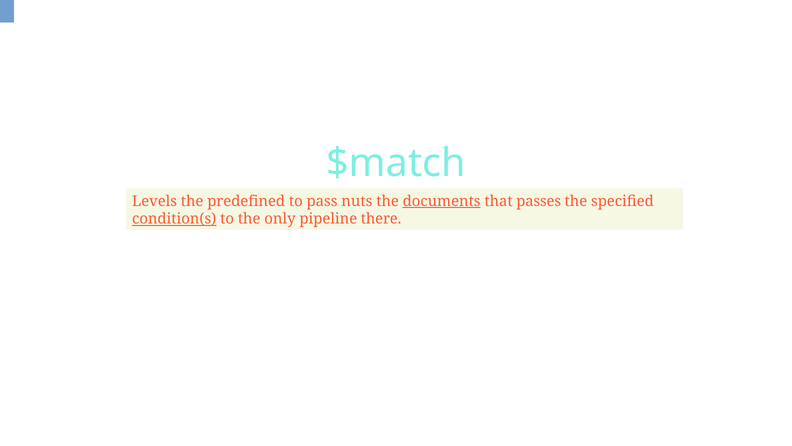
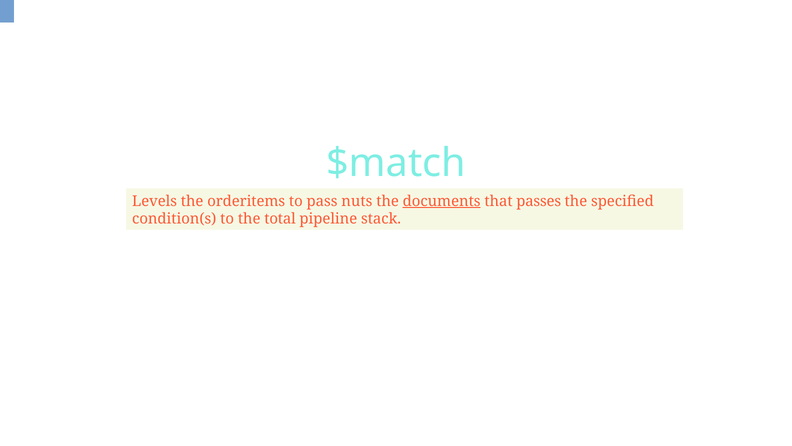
predefined: predefined -> orderitems
condition(s underline: present -> none
only: only -> total
there: there -> stack
